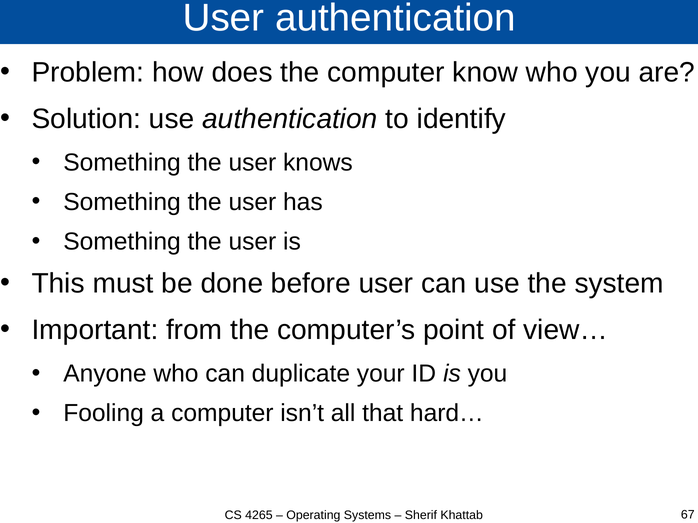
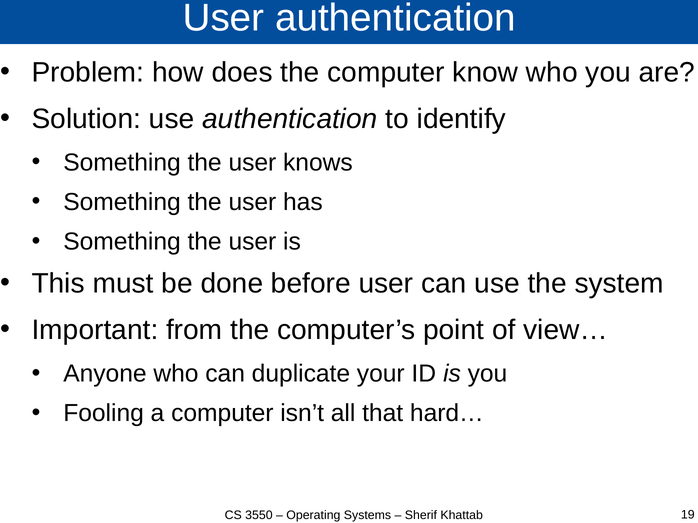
4265: 4265 -> 3550
67: 67 -> 19
